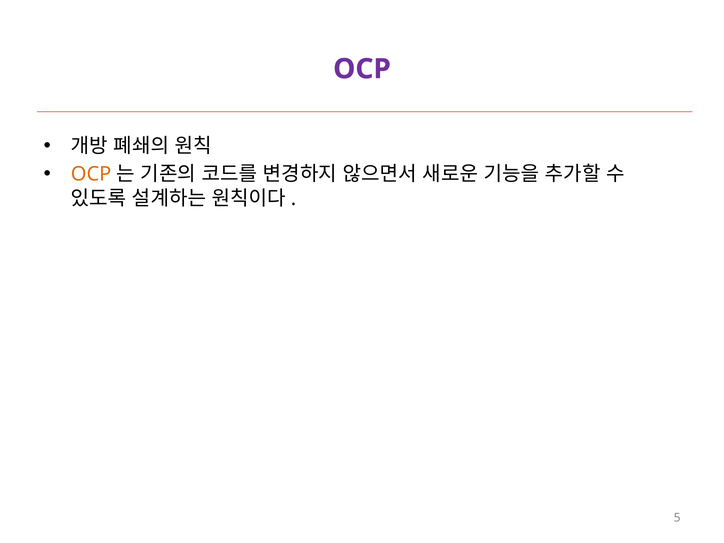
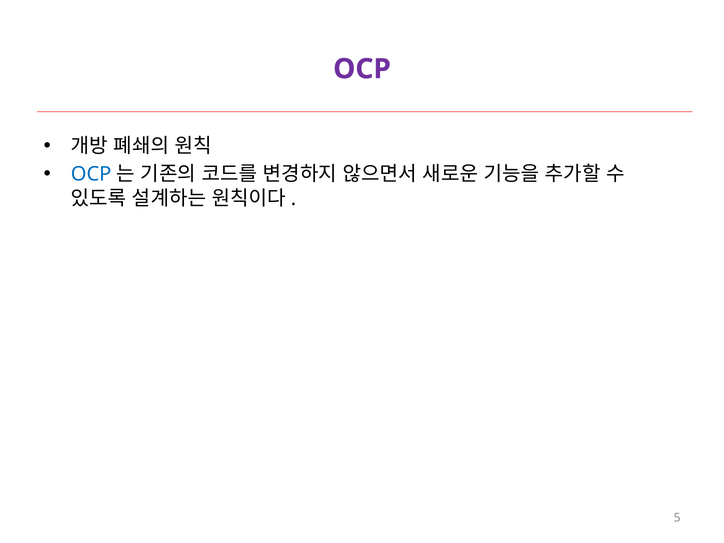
OCP at (91, 174) colour: orange -> blue
